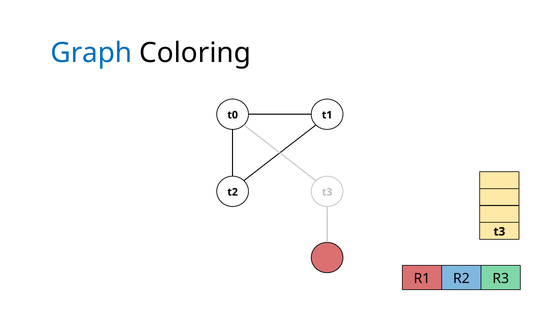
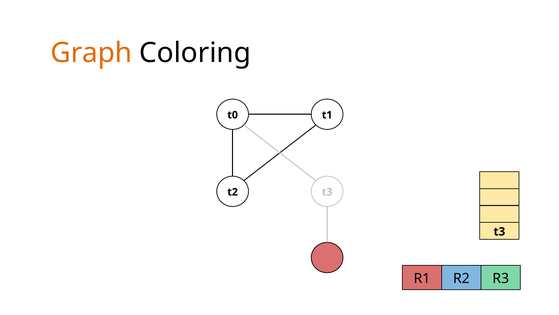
Graph colour: blue -> orange
